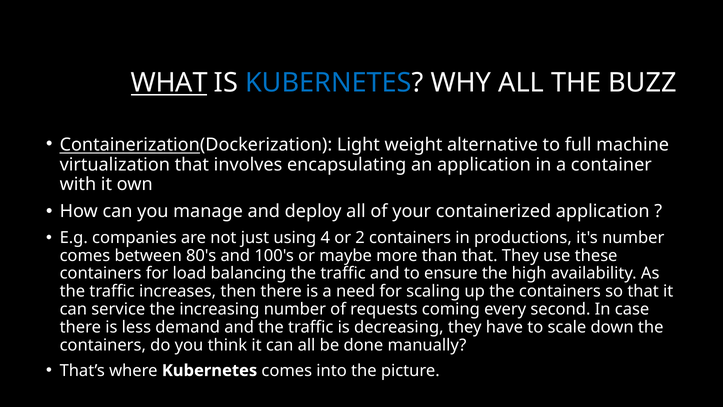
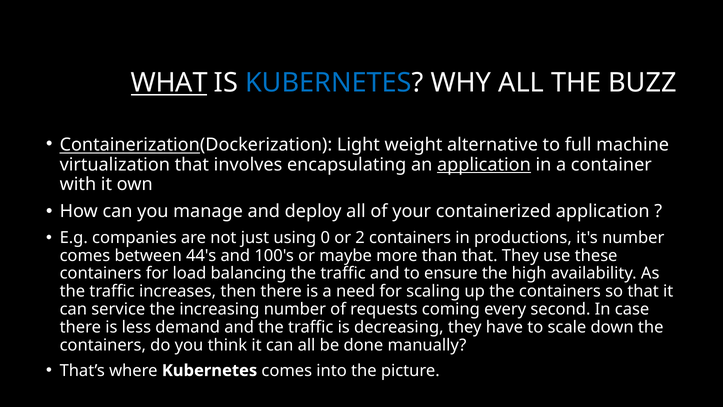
application at (484, 165) underline: none -> present
4: 4 -> 0
80's: 80's -> 44's
